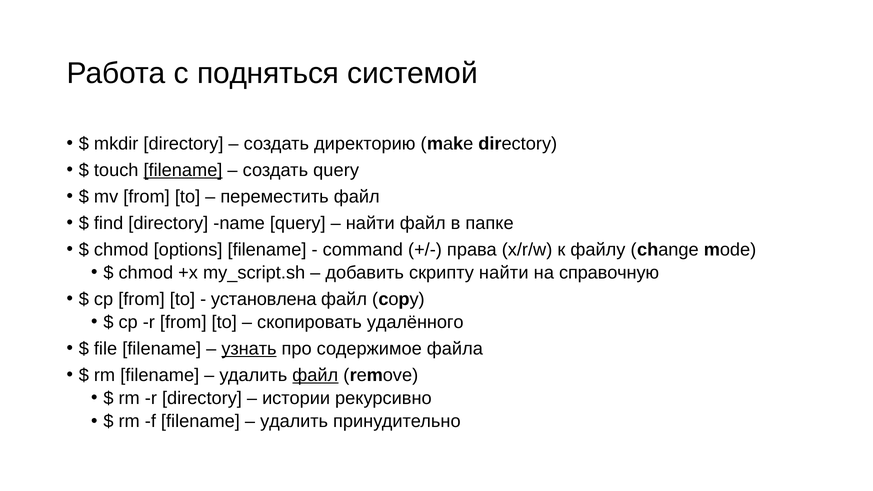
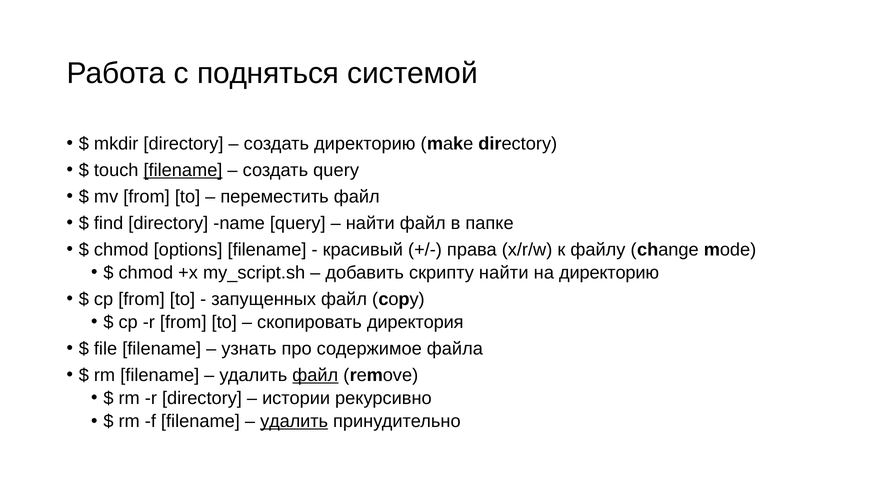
command: command -> красивый
на справочную: справочную -> директорию
установлена: установлена -> запущенных
удалённого: удалённого -> директория
узнать underline: present -> none
удалить at (294, 421) underline: none -> present
